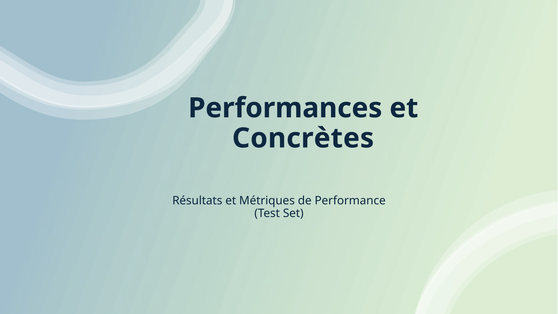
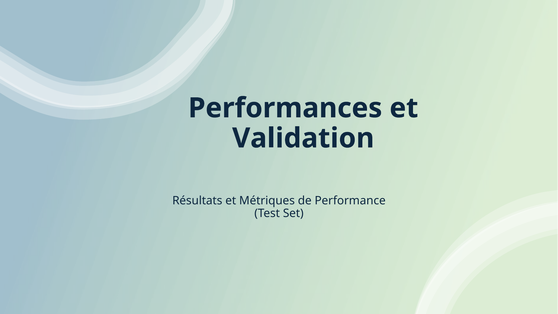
Concrètes: Concrètes -> Validation
